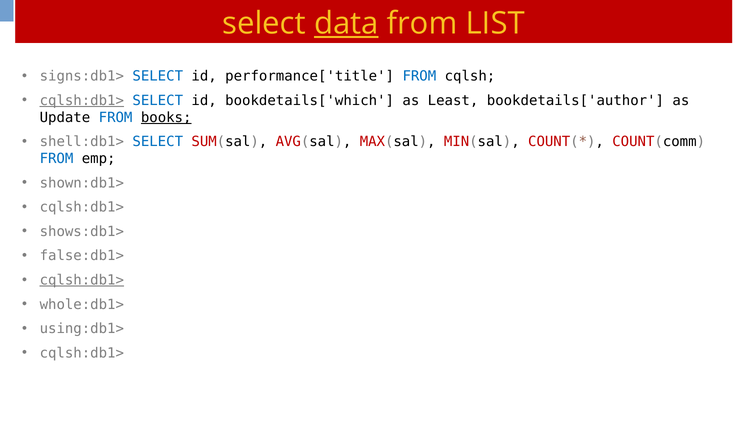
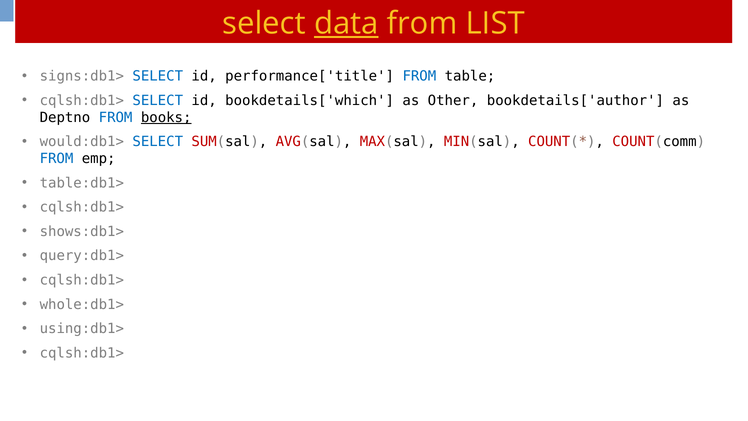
cqlsh: cqlsh -> table
cqlsh:db1> at (82, 101) underline: present -> none
Least: Least -> Other
Update: Update -> Deptno
shell:db1>: shell:db1> -> would:db1>
shown:db1>: shown:db1> -> table:db1>
false:db1>: false:db1> -> query:db1>
cqlsh:db1> at (82, 280) underline: present -> none
